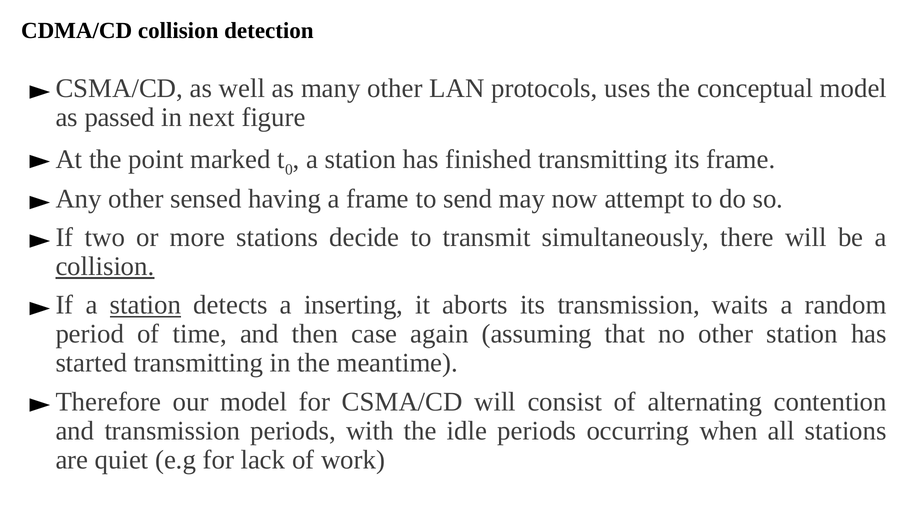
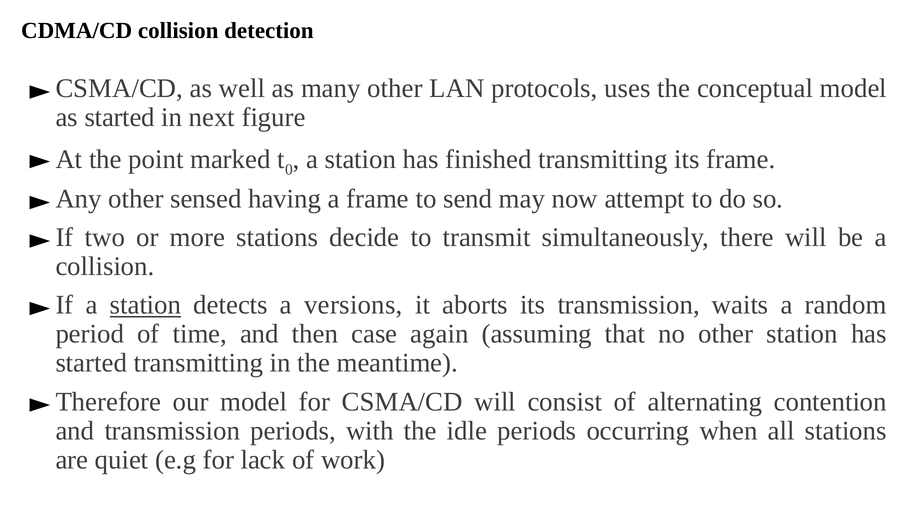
as passed: passed -> started
collision at (105, 266) underline: present -> none
inserting: inserting -> versions
